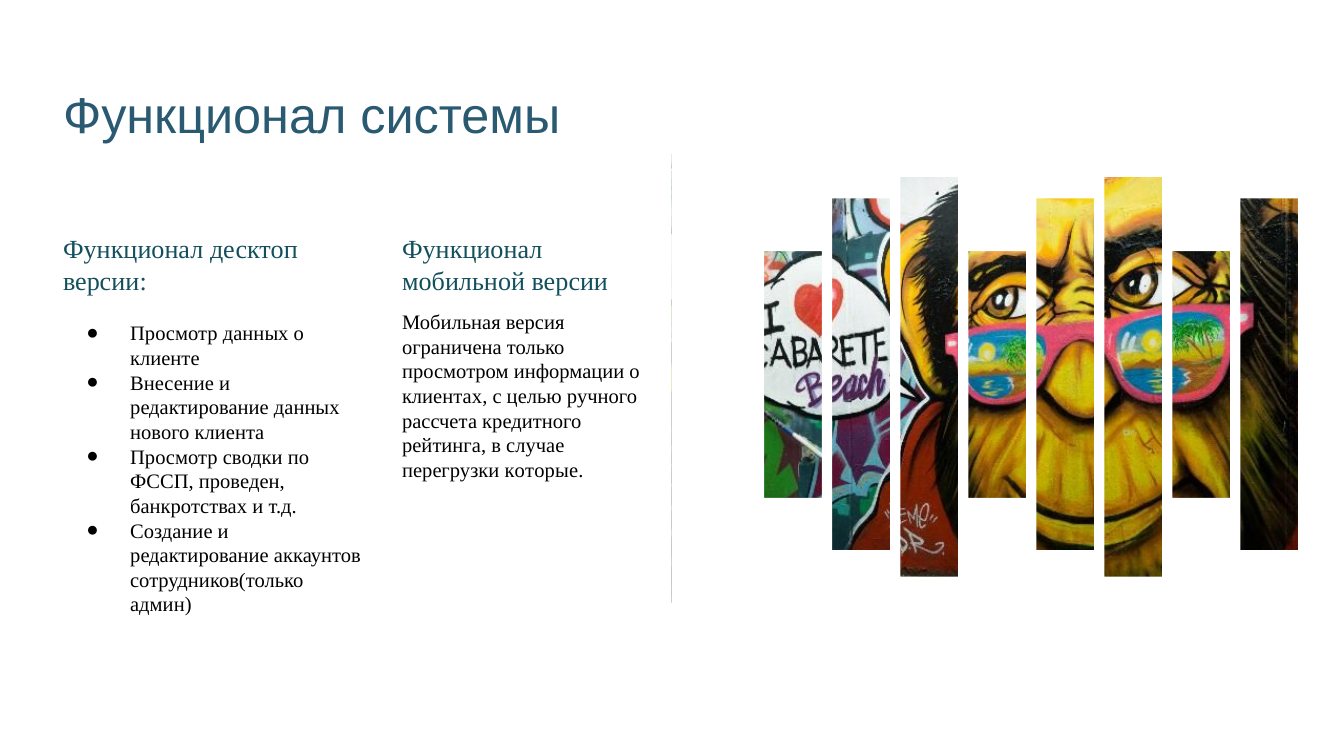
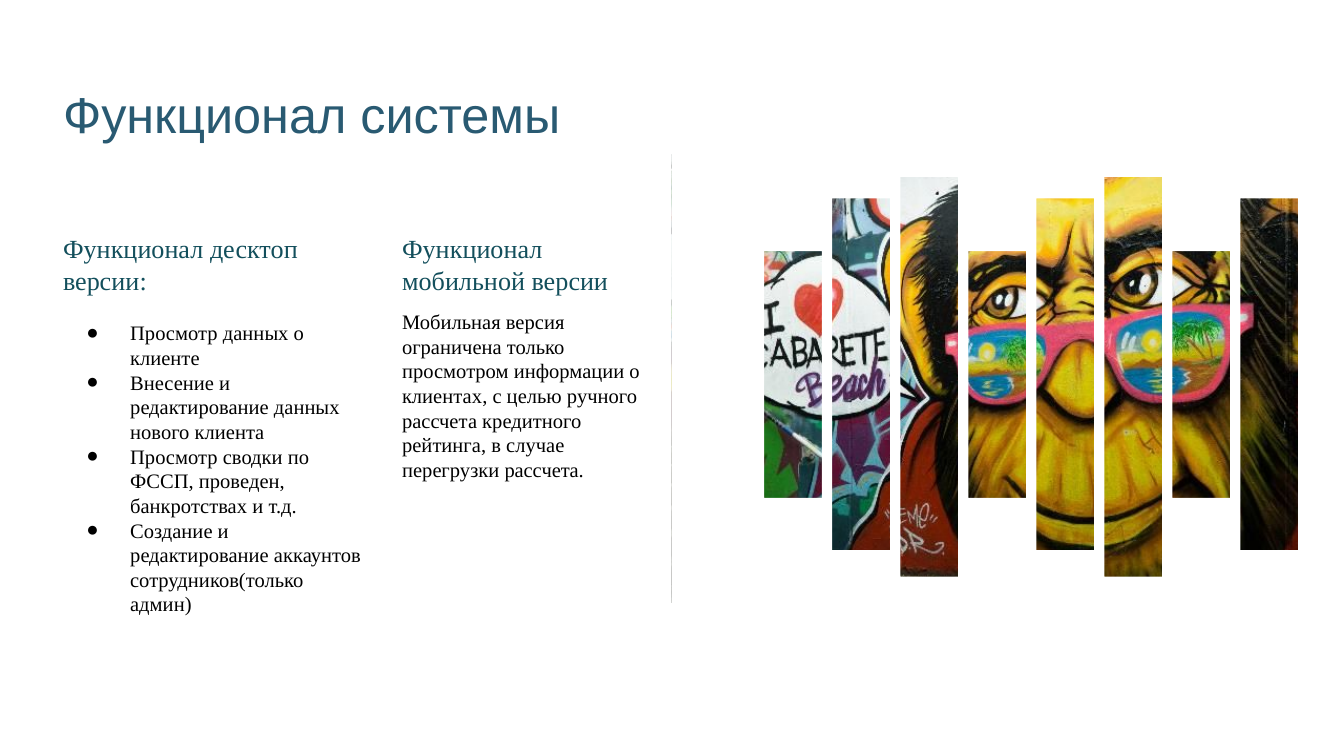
перегрузки которые: которые -> рассчета
